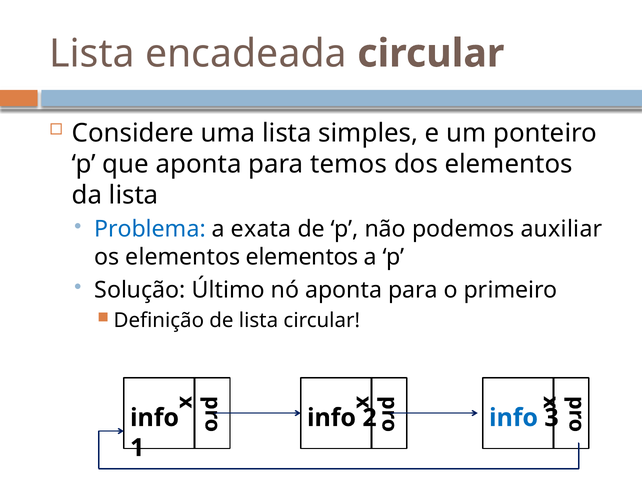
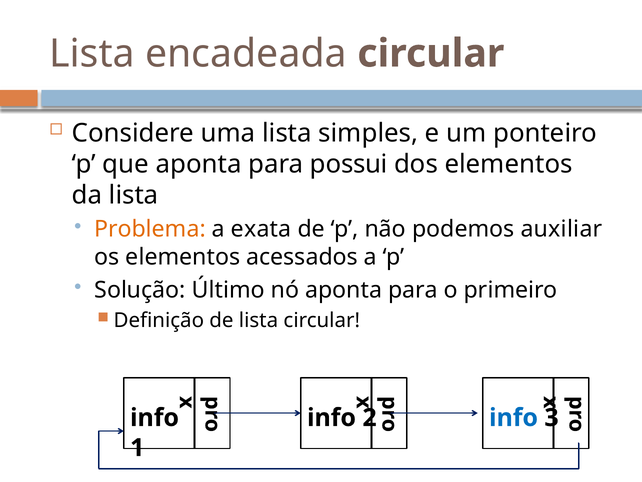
temos: temos -> possui
Problema colour: blue -> orange
elementos elementos: elementos -> acessados
